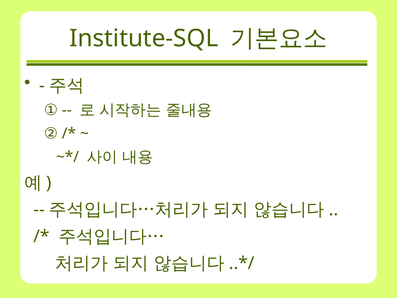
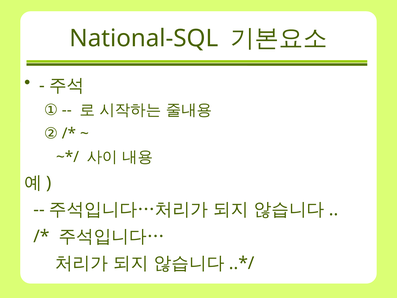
Institute-SQL: Institute-SQL -> National-SQL
